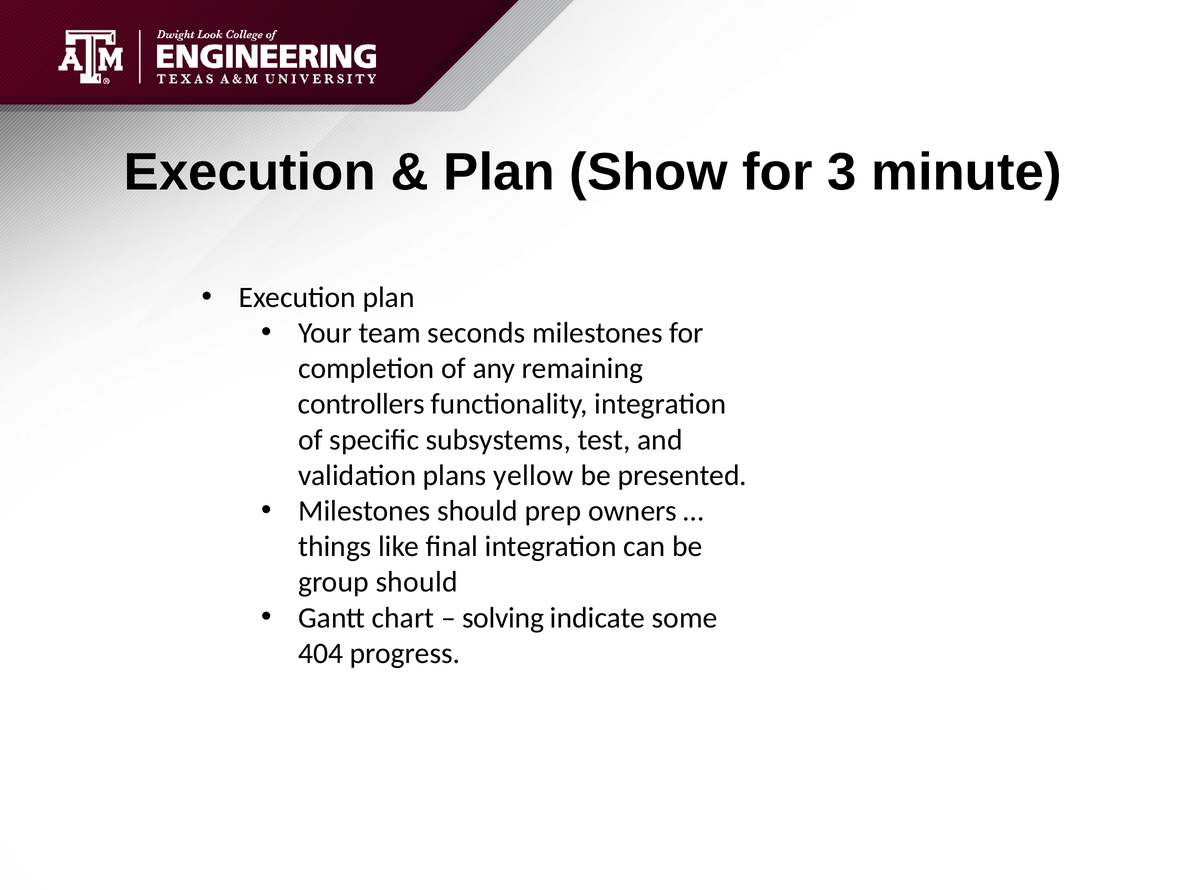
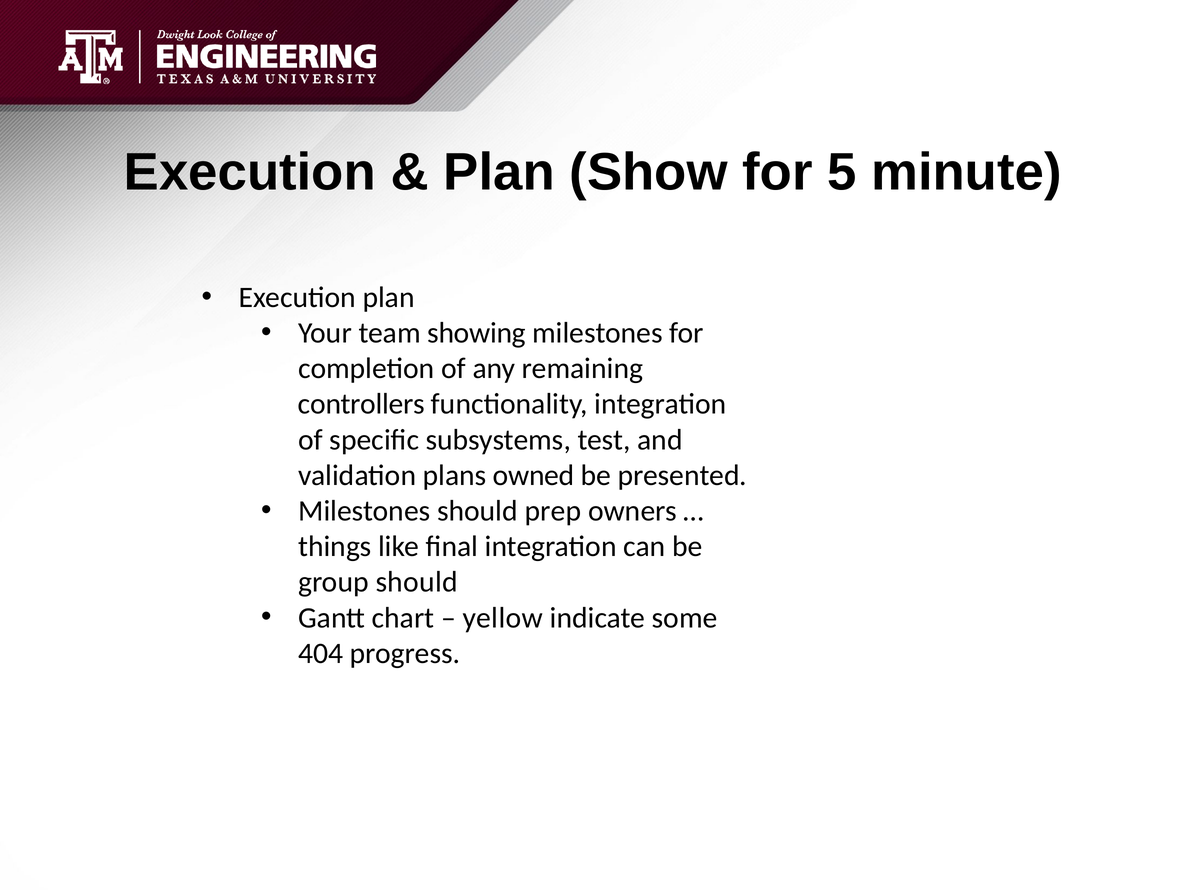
3: 3 -> 5
seconds: seconds -> showing
yellow: yellow -> owned
solving: solving -> yellow
